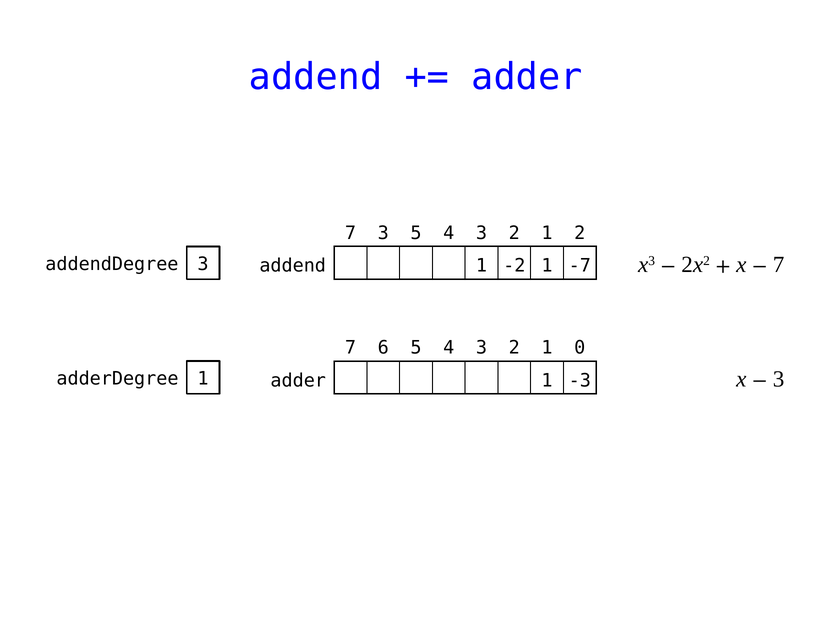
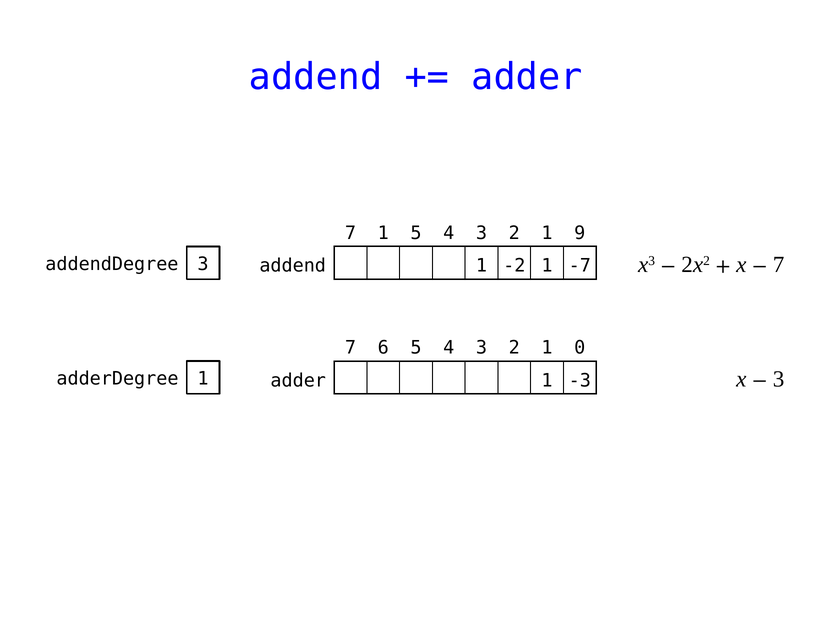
7 3: 3 -> 1
1 2: 2 -> 9
